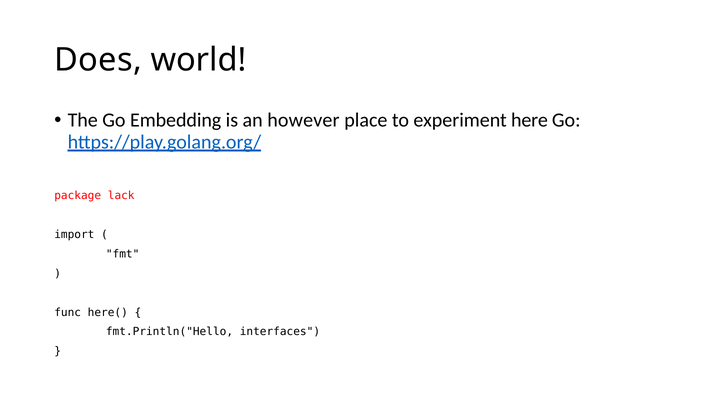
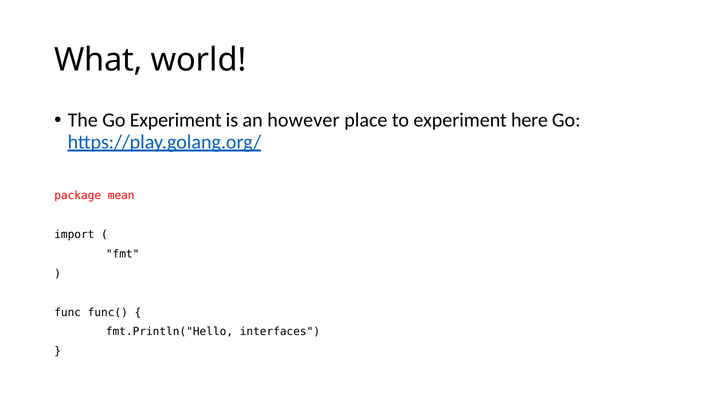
Does: Does -> What
Go Embedding: Embedding -> Experiment
lack: lack -> mean
here(: here( -> func(
